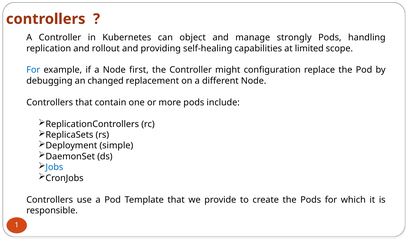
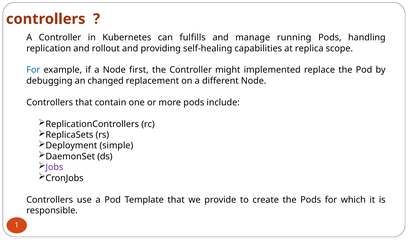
object: object -> fulfills
strongly: strongly -> running
limited: limited -> replica
configuration: configuration -> implemented
Jobs colour: blue -> purple
